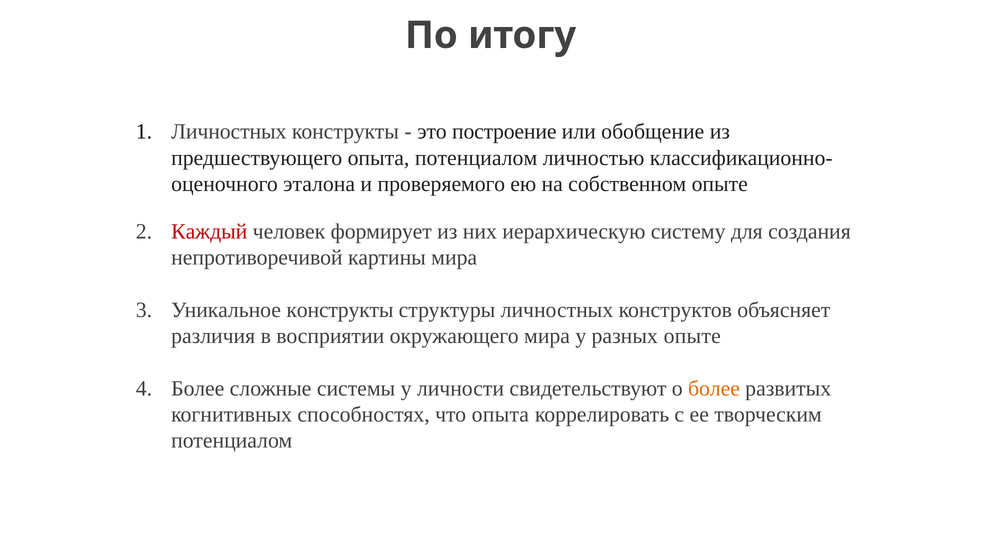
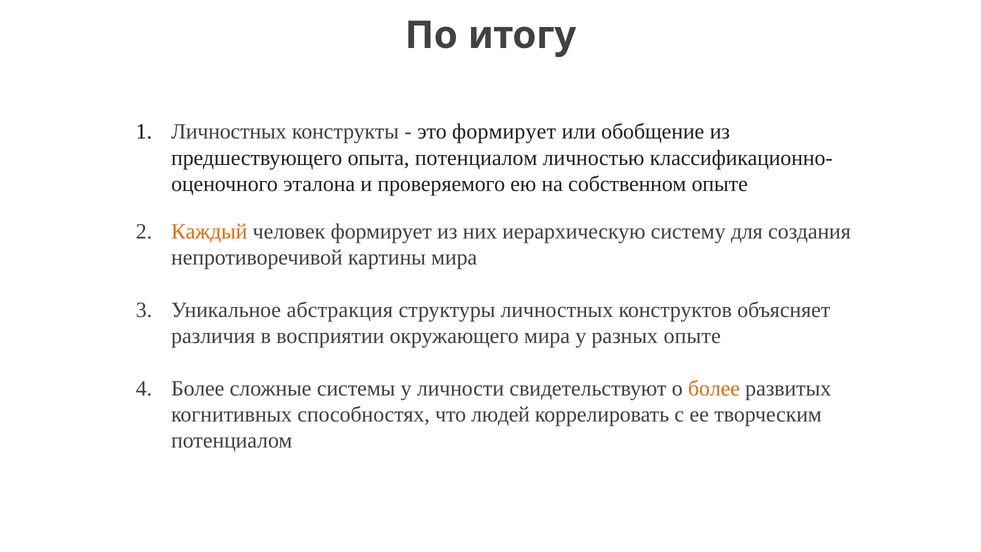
это построение: построение -> формирует
Каждый colour: red -> orange
Уникальное конструкты: конструкты -> абстракция
что опыта: опыта -> людей
